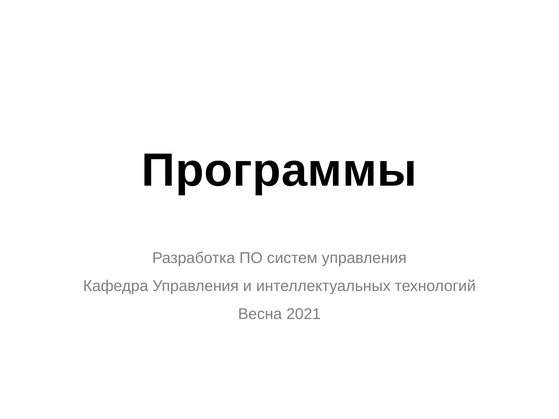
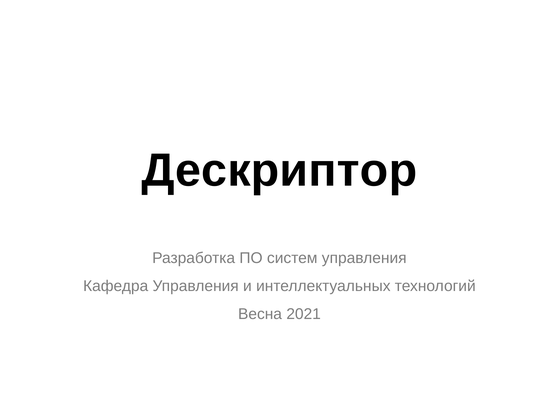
Программы: Программы -> Дескриптор
